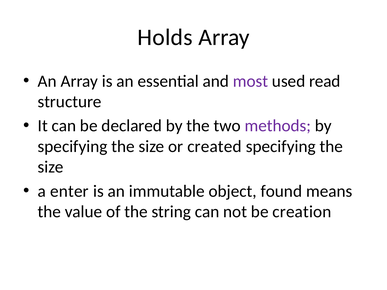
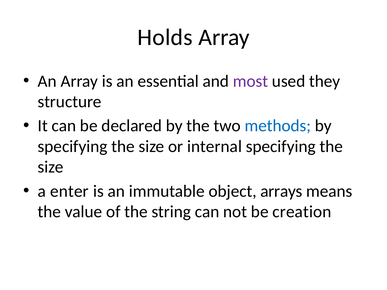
read: read -> they
methods colour: purple -> blue
created: created -> internal
found: found -> arrays
